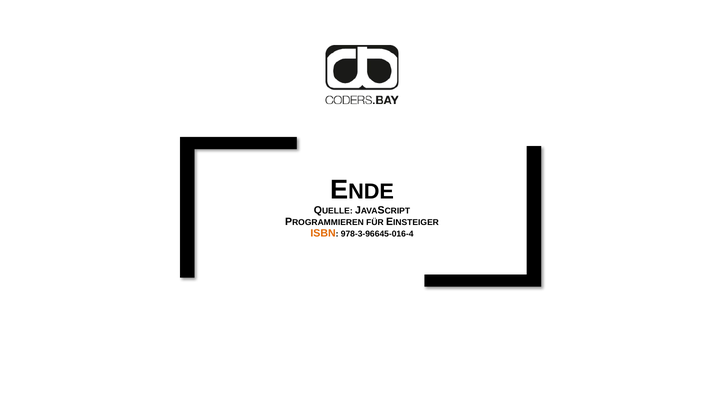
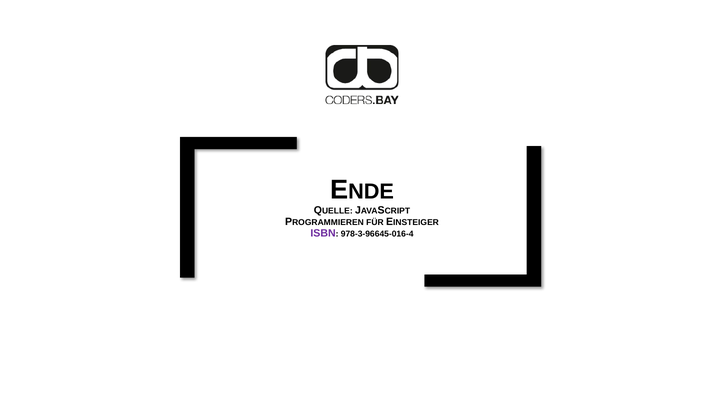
ISBN colour: orange -> purple
